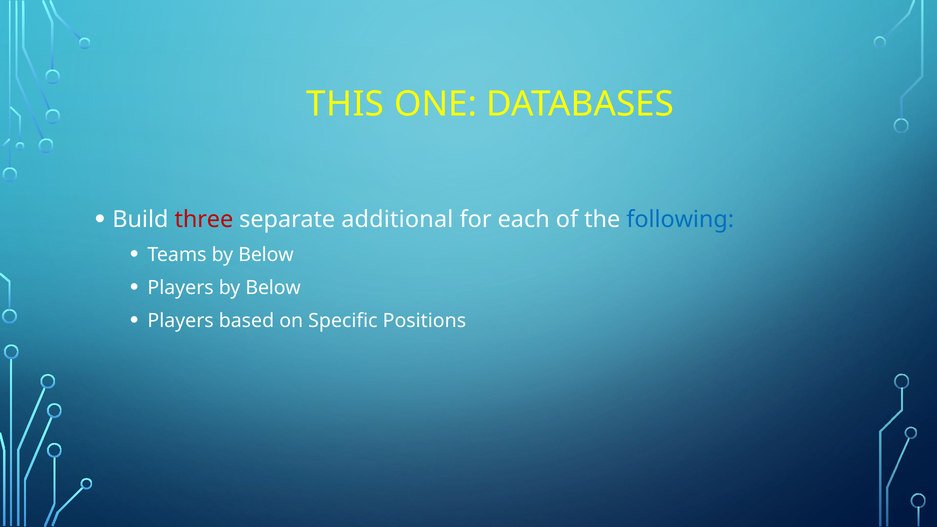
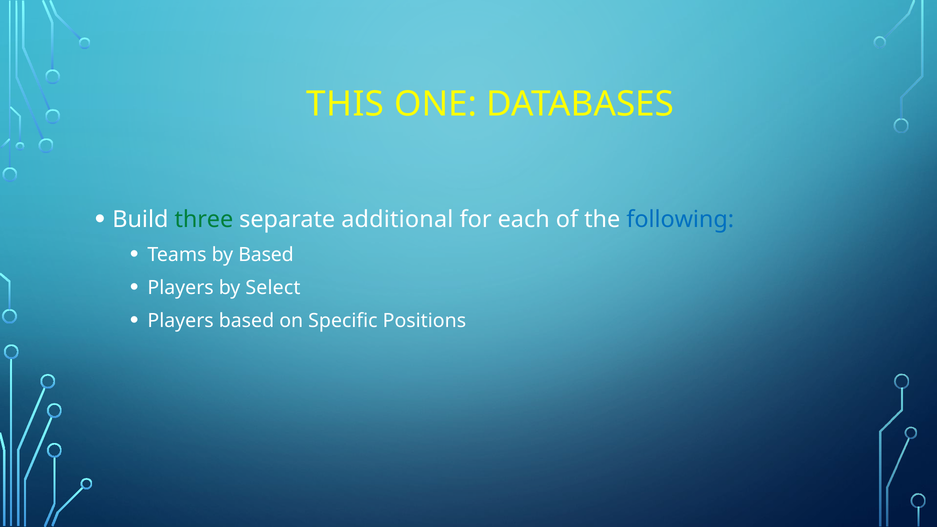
three colour: red -> green
Teams by Below: Below -> Based
Players by Below: Below -> Select
